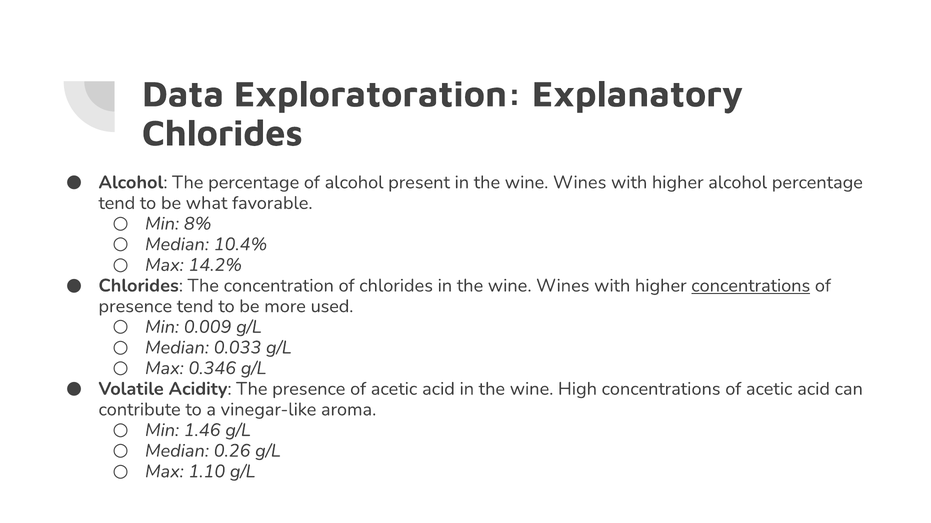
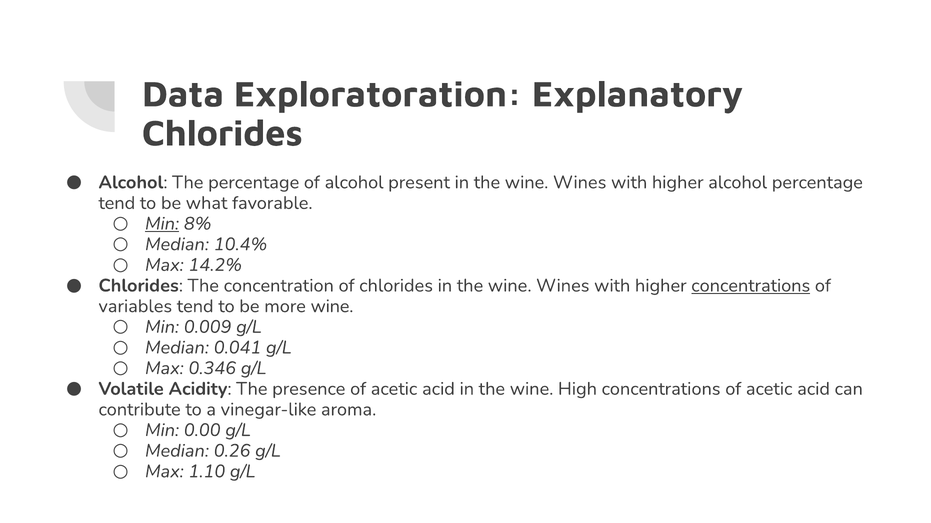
Min at (162, 224) underline: none -> present
presence at (135, 307): presence -> variables
more used: used -> wine
0.033: 0.033 -> 0.041
1.46: 1.46 -> 0.00
